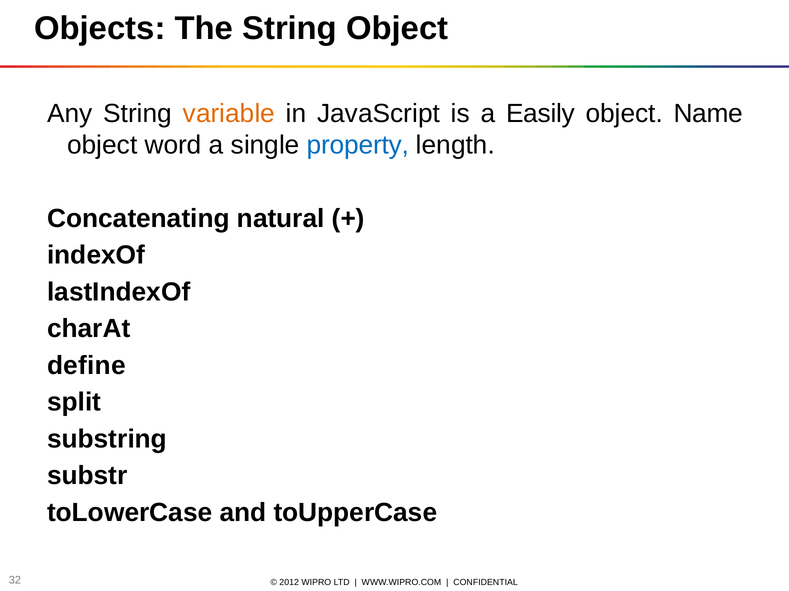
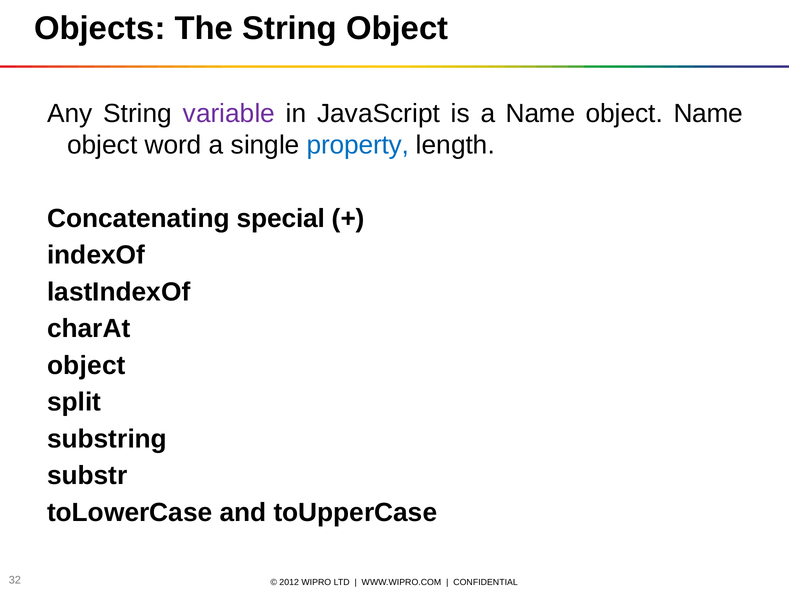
variable colour: orange -> purple
a Easily: Easily -> Name
natural: natural -> special
define at (86, 366): define -> object
